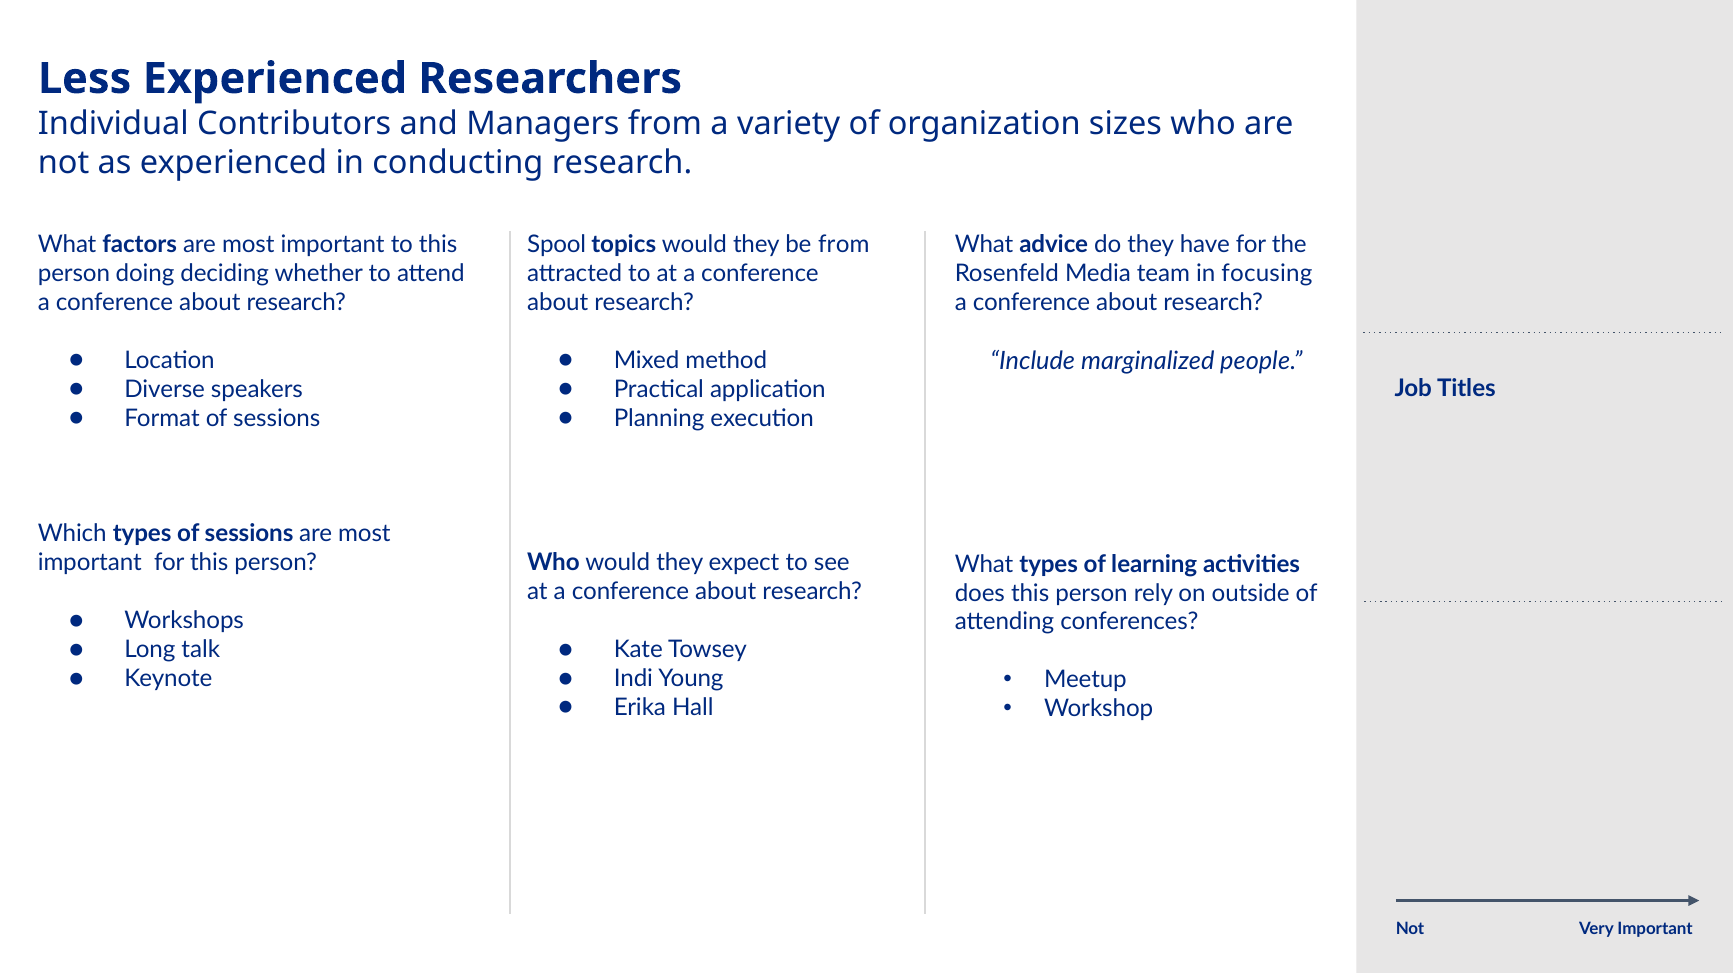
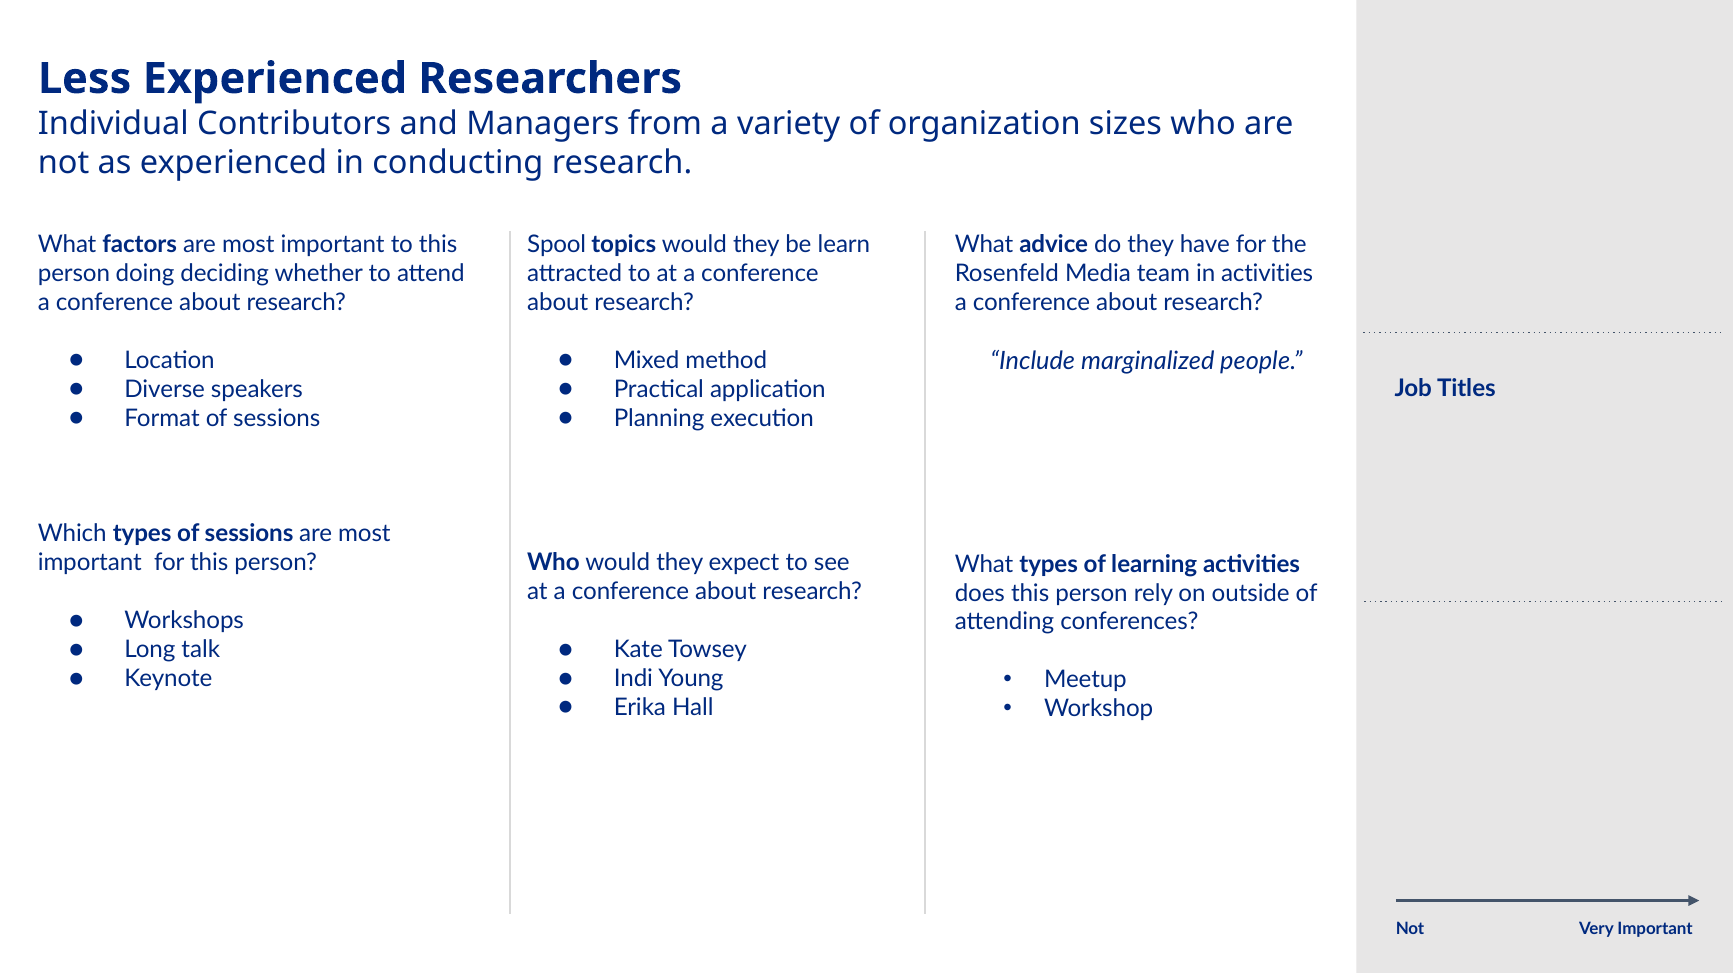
be from: from -> learn
in focusing: focusing -> activities
